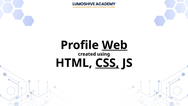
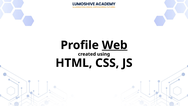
CSS underline: present -> none
